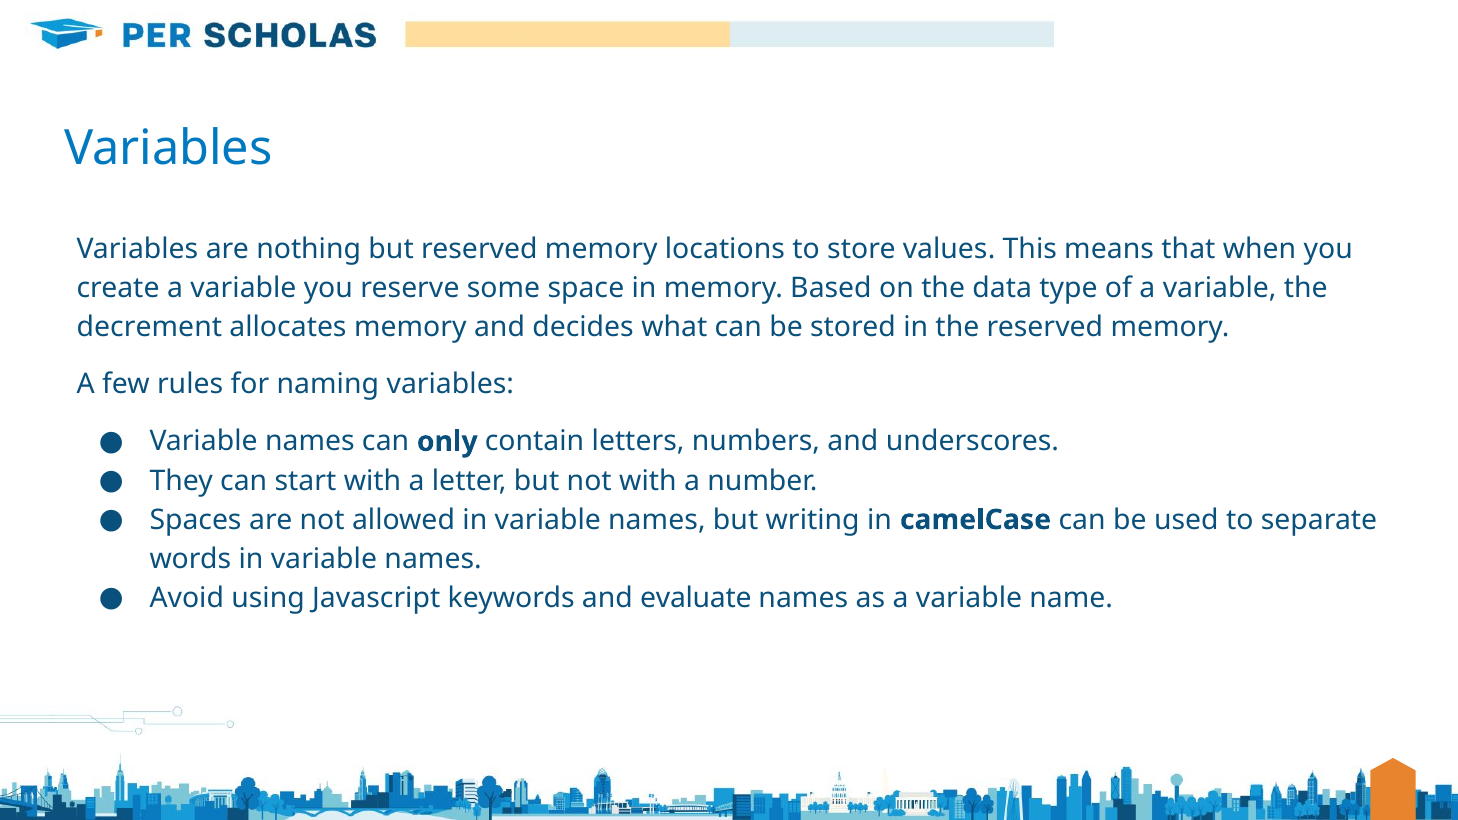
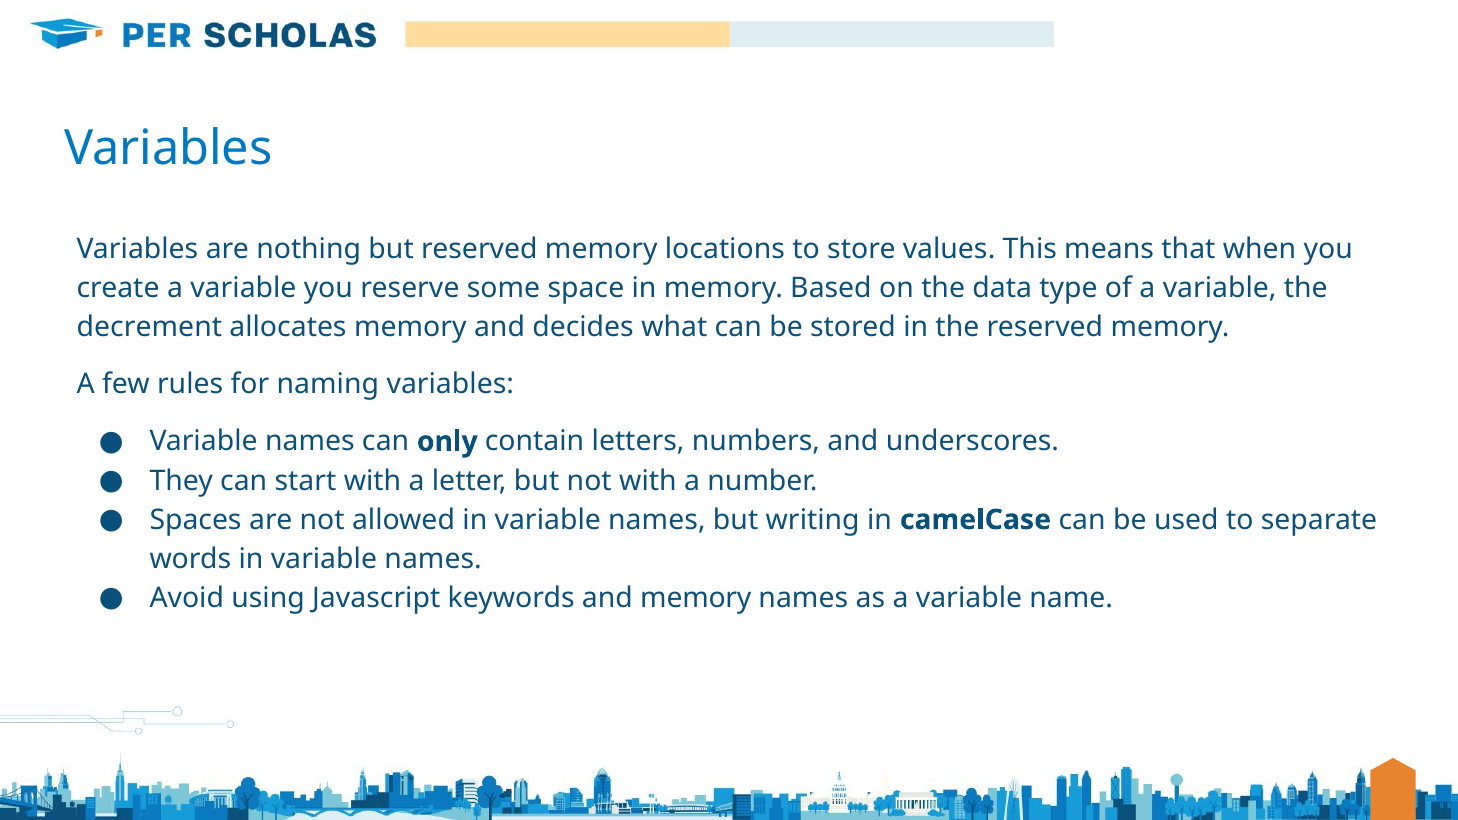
and evaluate: evaluate -> memory
